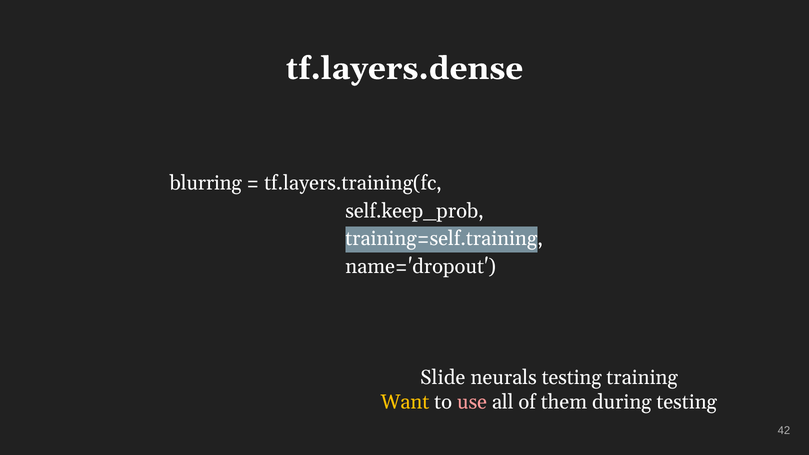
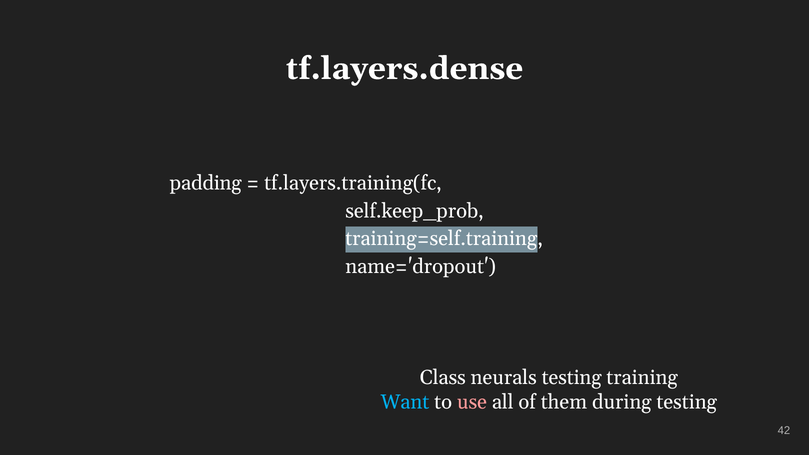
blurring: blurring -> padding
Slide: Slide -> Class
Want colour: yellow -> light blue
